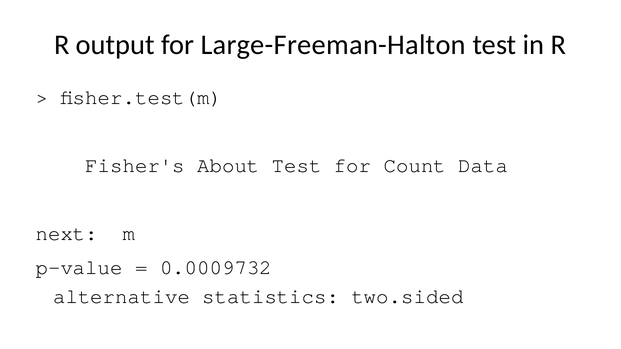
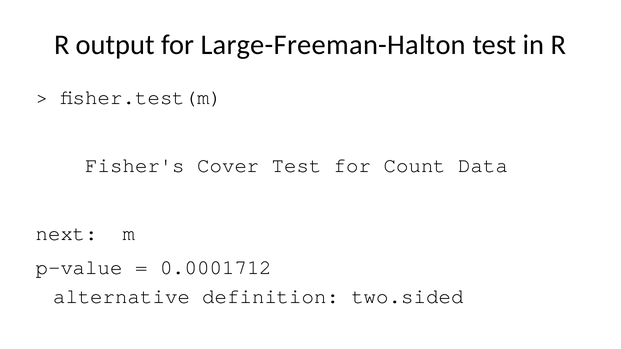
About: About -> Cover
0.0009732: 0.0009732 -> 0.0001712
statistics: statistics -> definition
